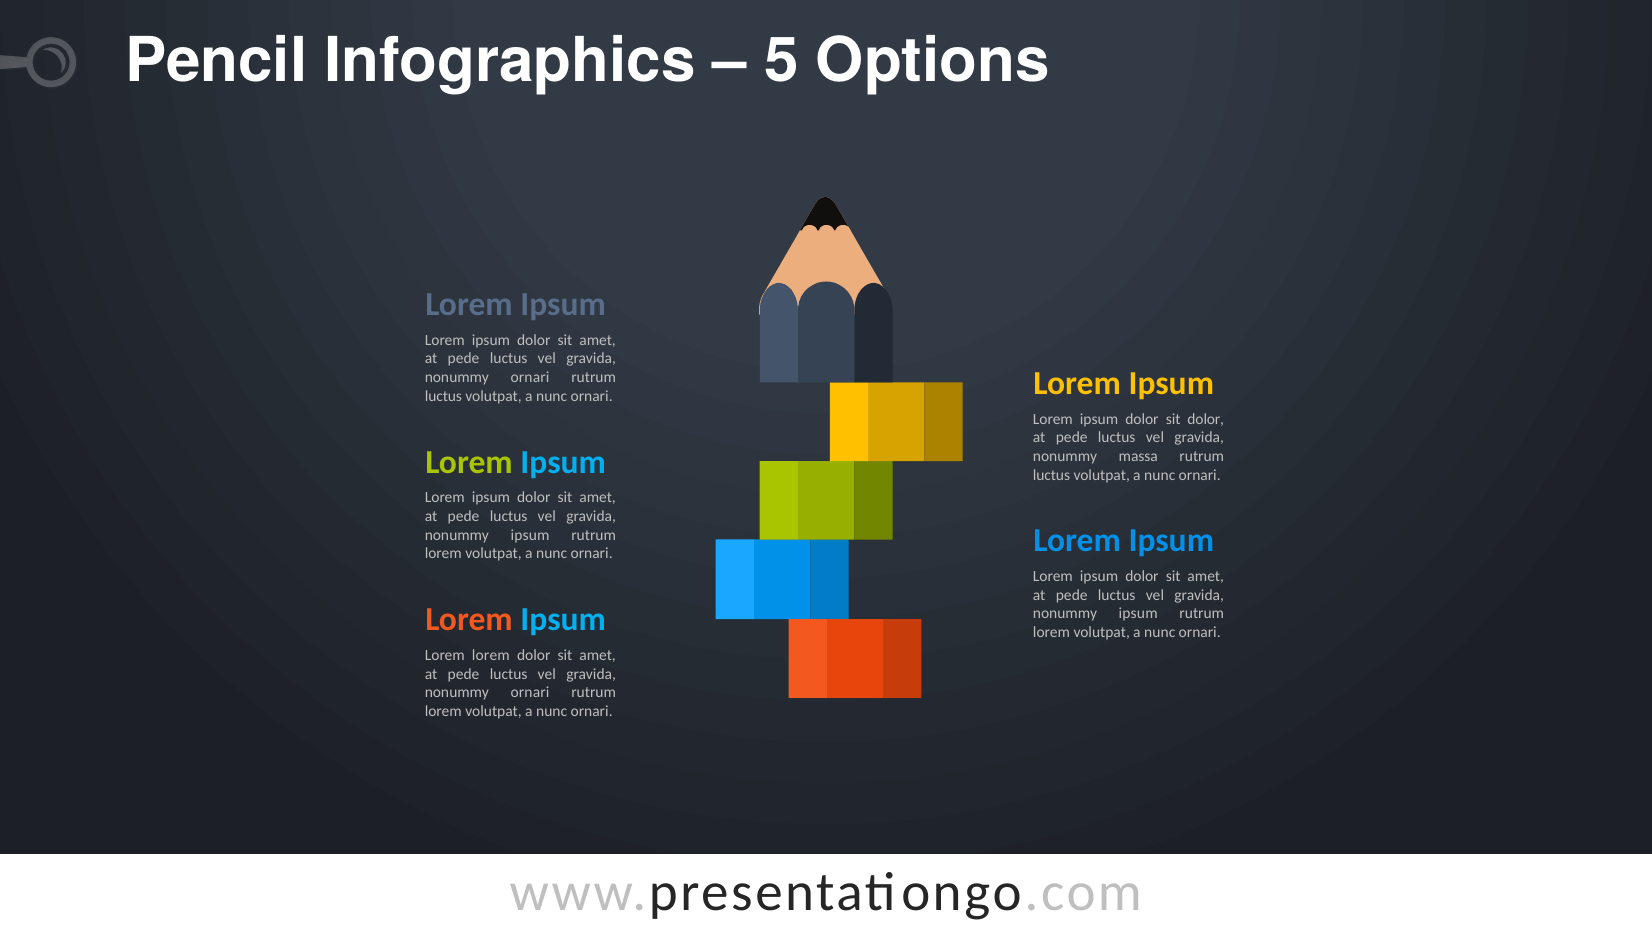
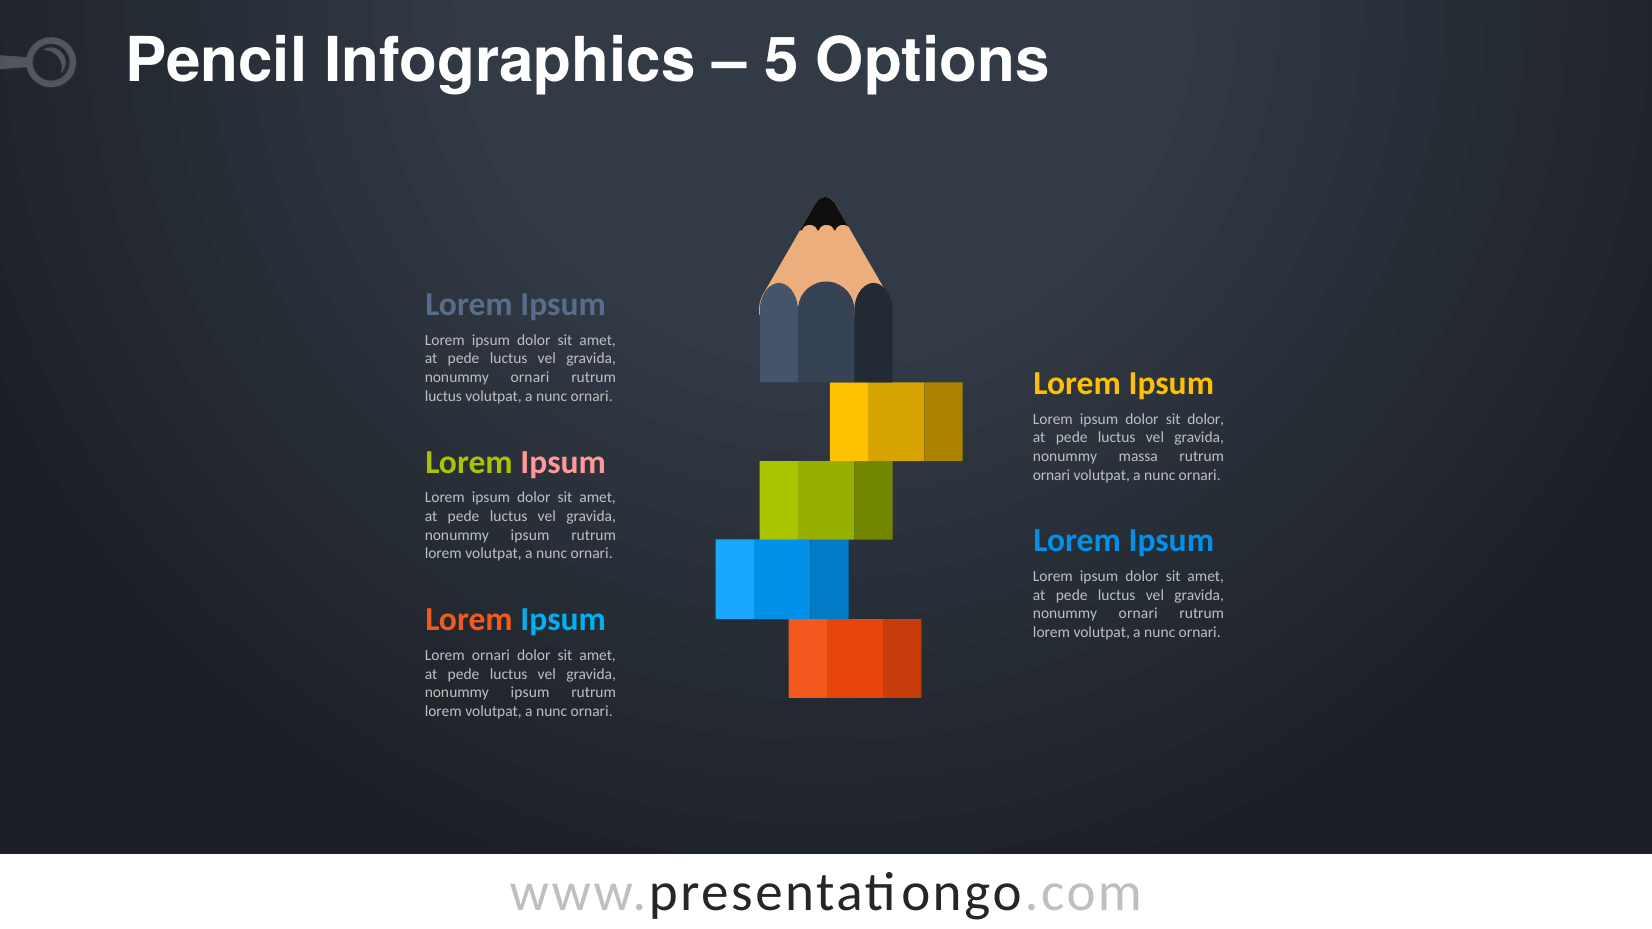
Ipsum at (563, 462) colour: light blue -> pink
luctus at (1052, 475): luctus -> ornari
ipsum at (1138, 614): ipsum -> ornari
Lorem lorem: lorem -> ornari
ornari at (530, 693): ornari -> ipsum
